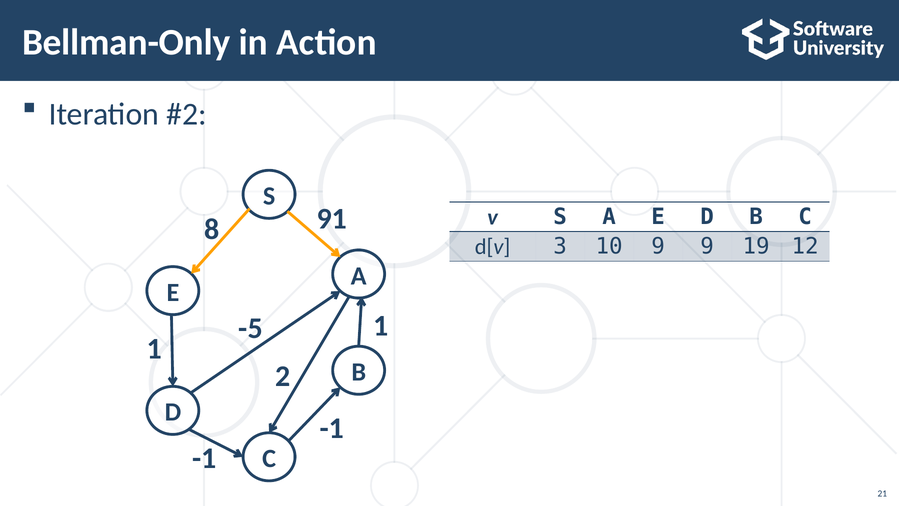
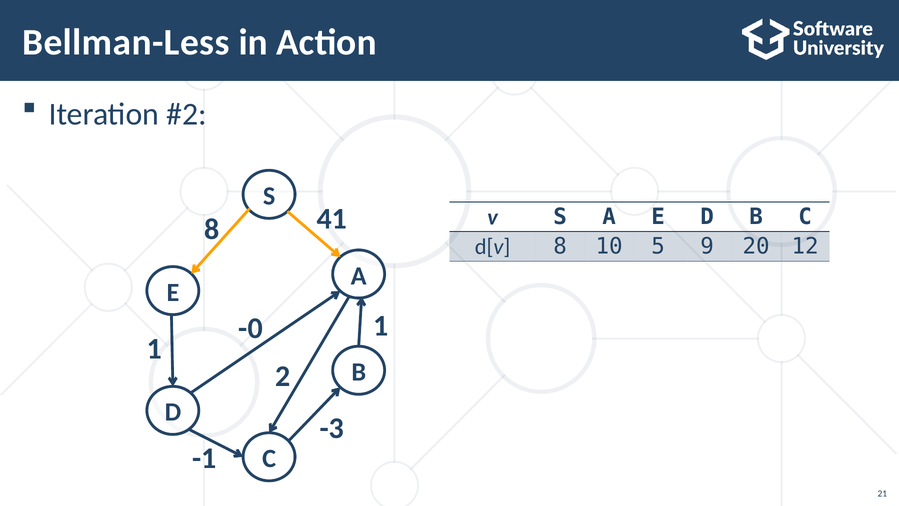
Bellman-Only: Bellman-Only -> Bellman-Less
91: 91 -> 41
d[v 3: 3 -> 8
10 9: 9 -> 5
19: 19 -> 20
-5: -5 -> -0
-1 at (332, 428): -1 -> -3
